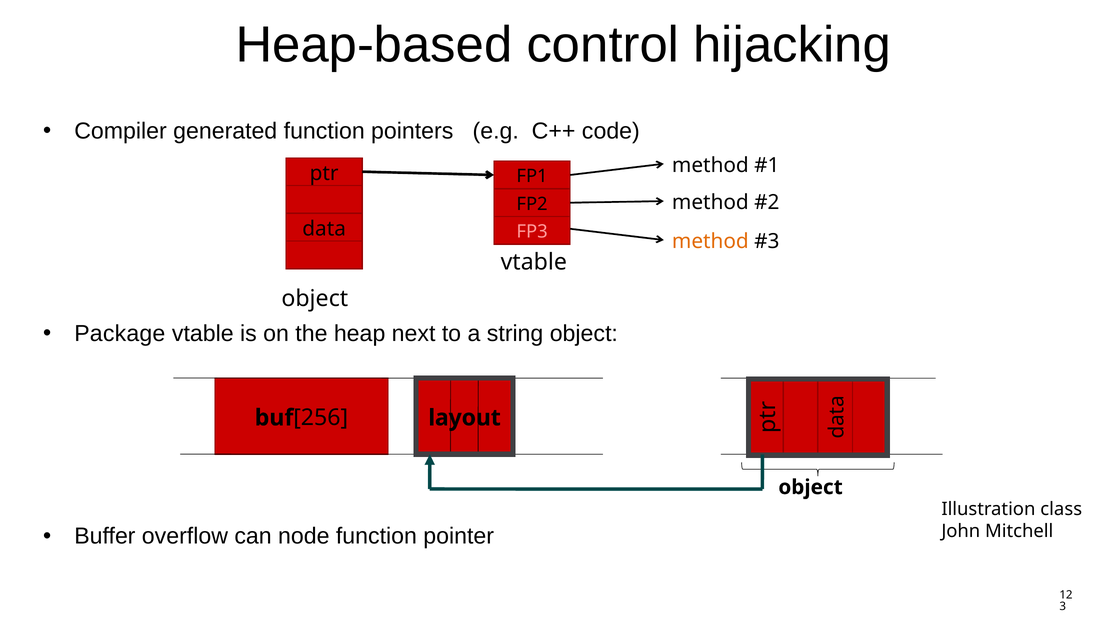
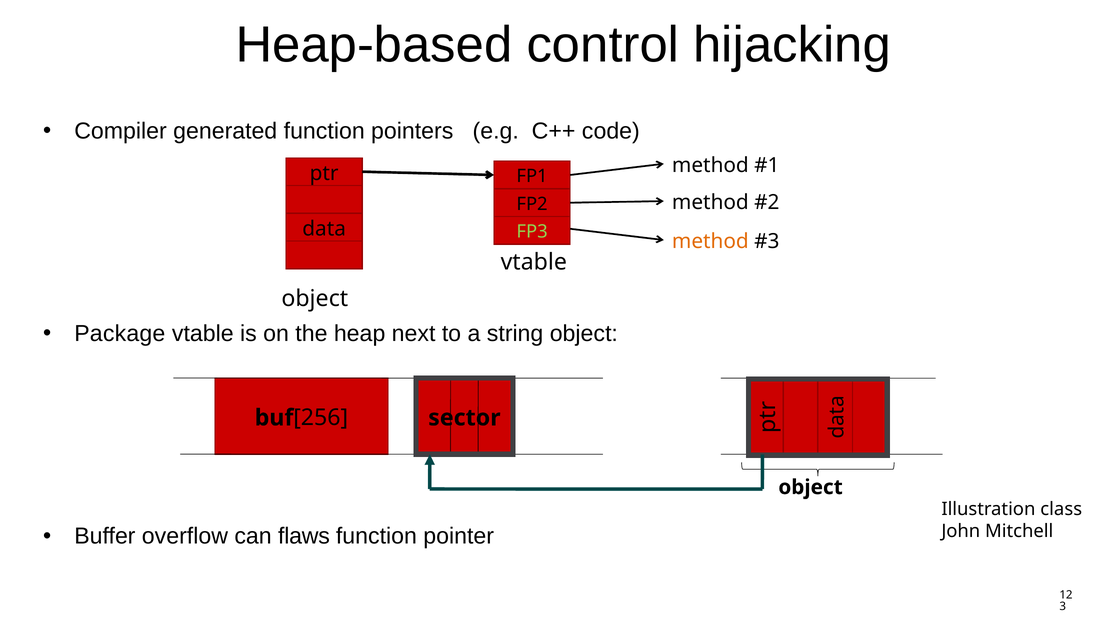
FP3 colour: pink -> light green
layout: layout -> sector
node: node -> flaws
